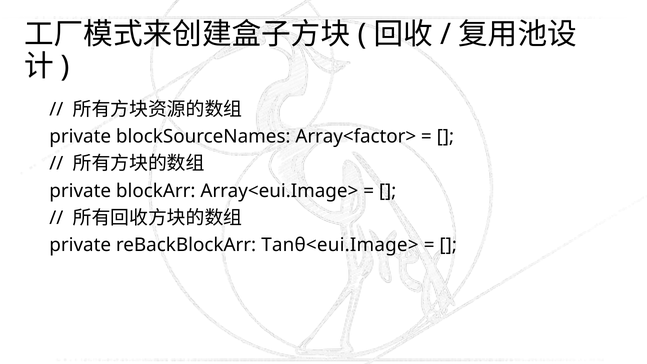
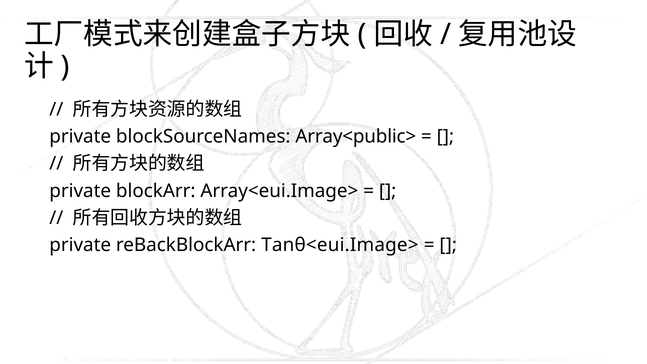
Array<factor>: Array<factor> -> Array<public>
